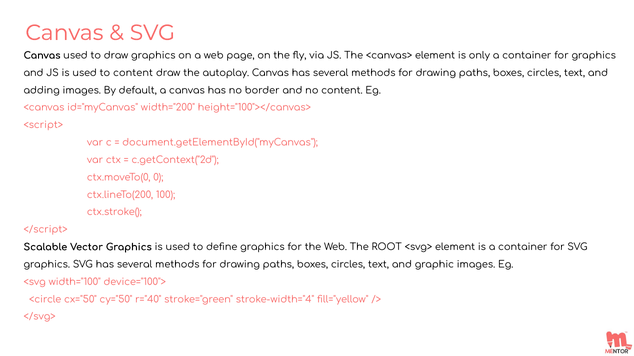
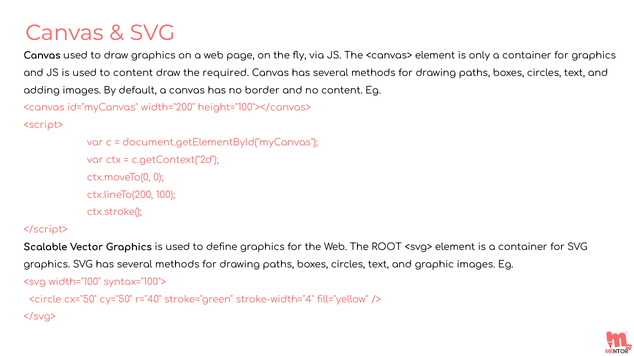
autoplay: autoplay -> required
device="100">: device="100"> -> syntax="100">
